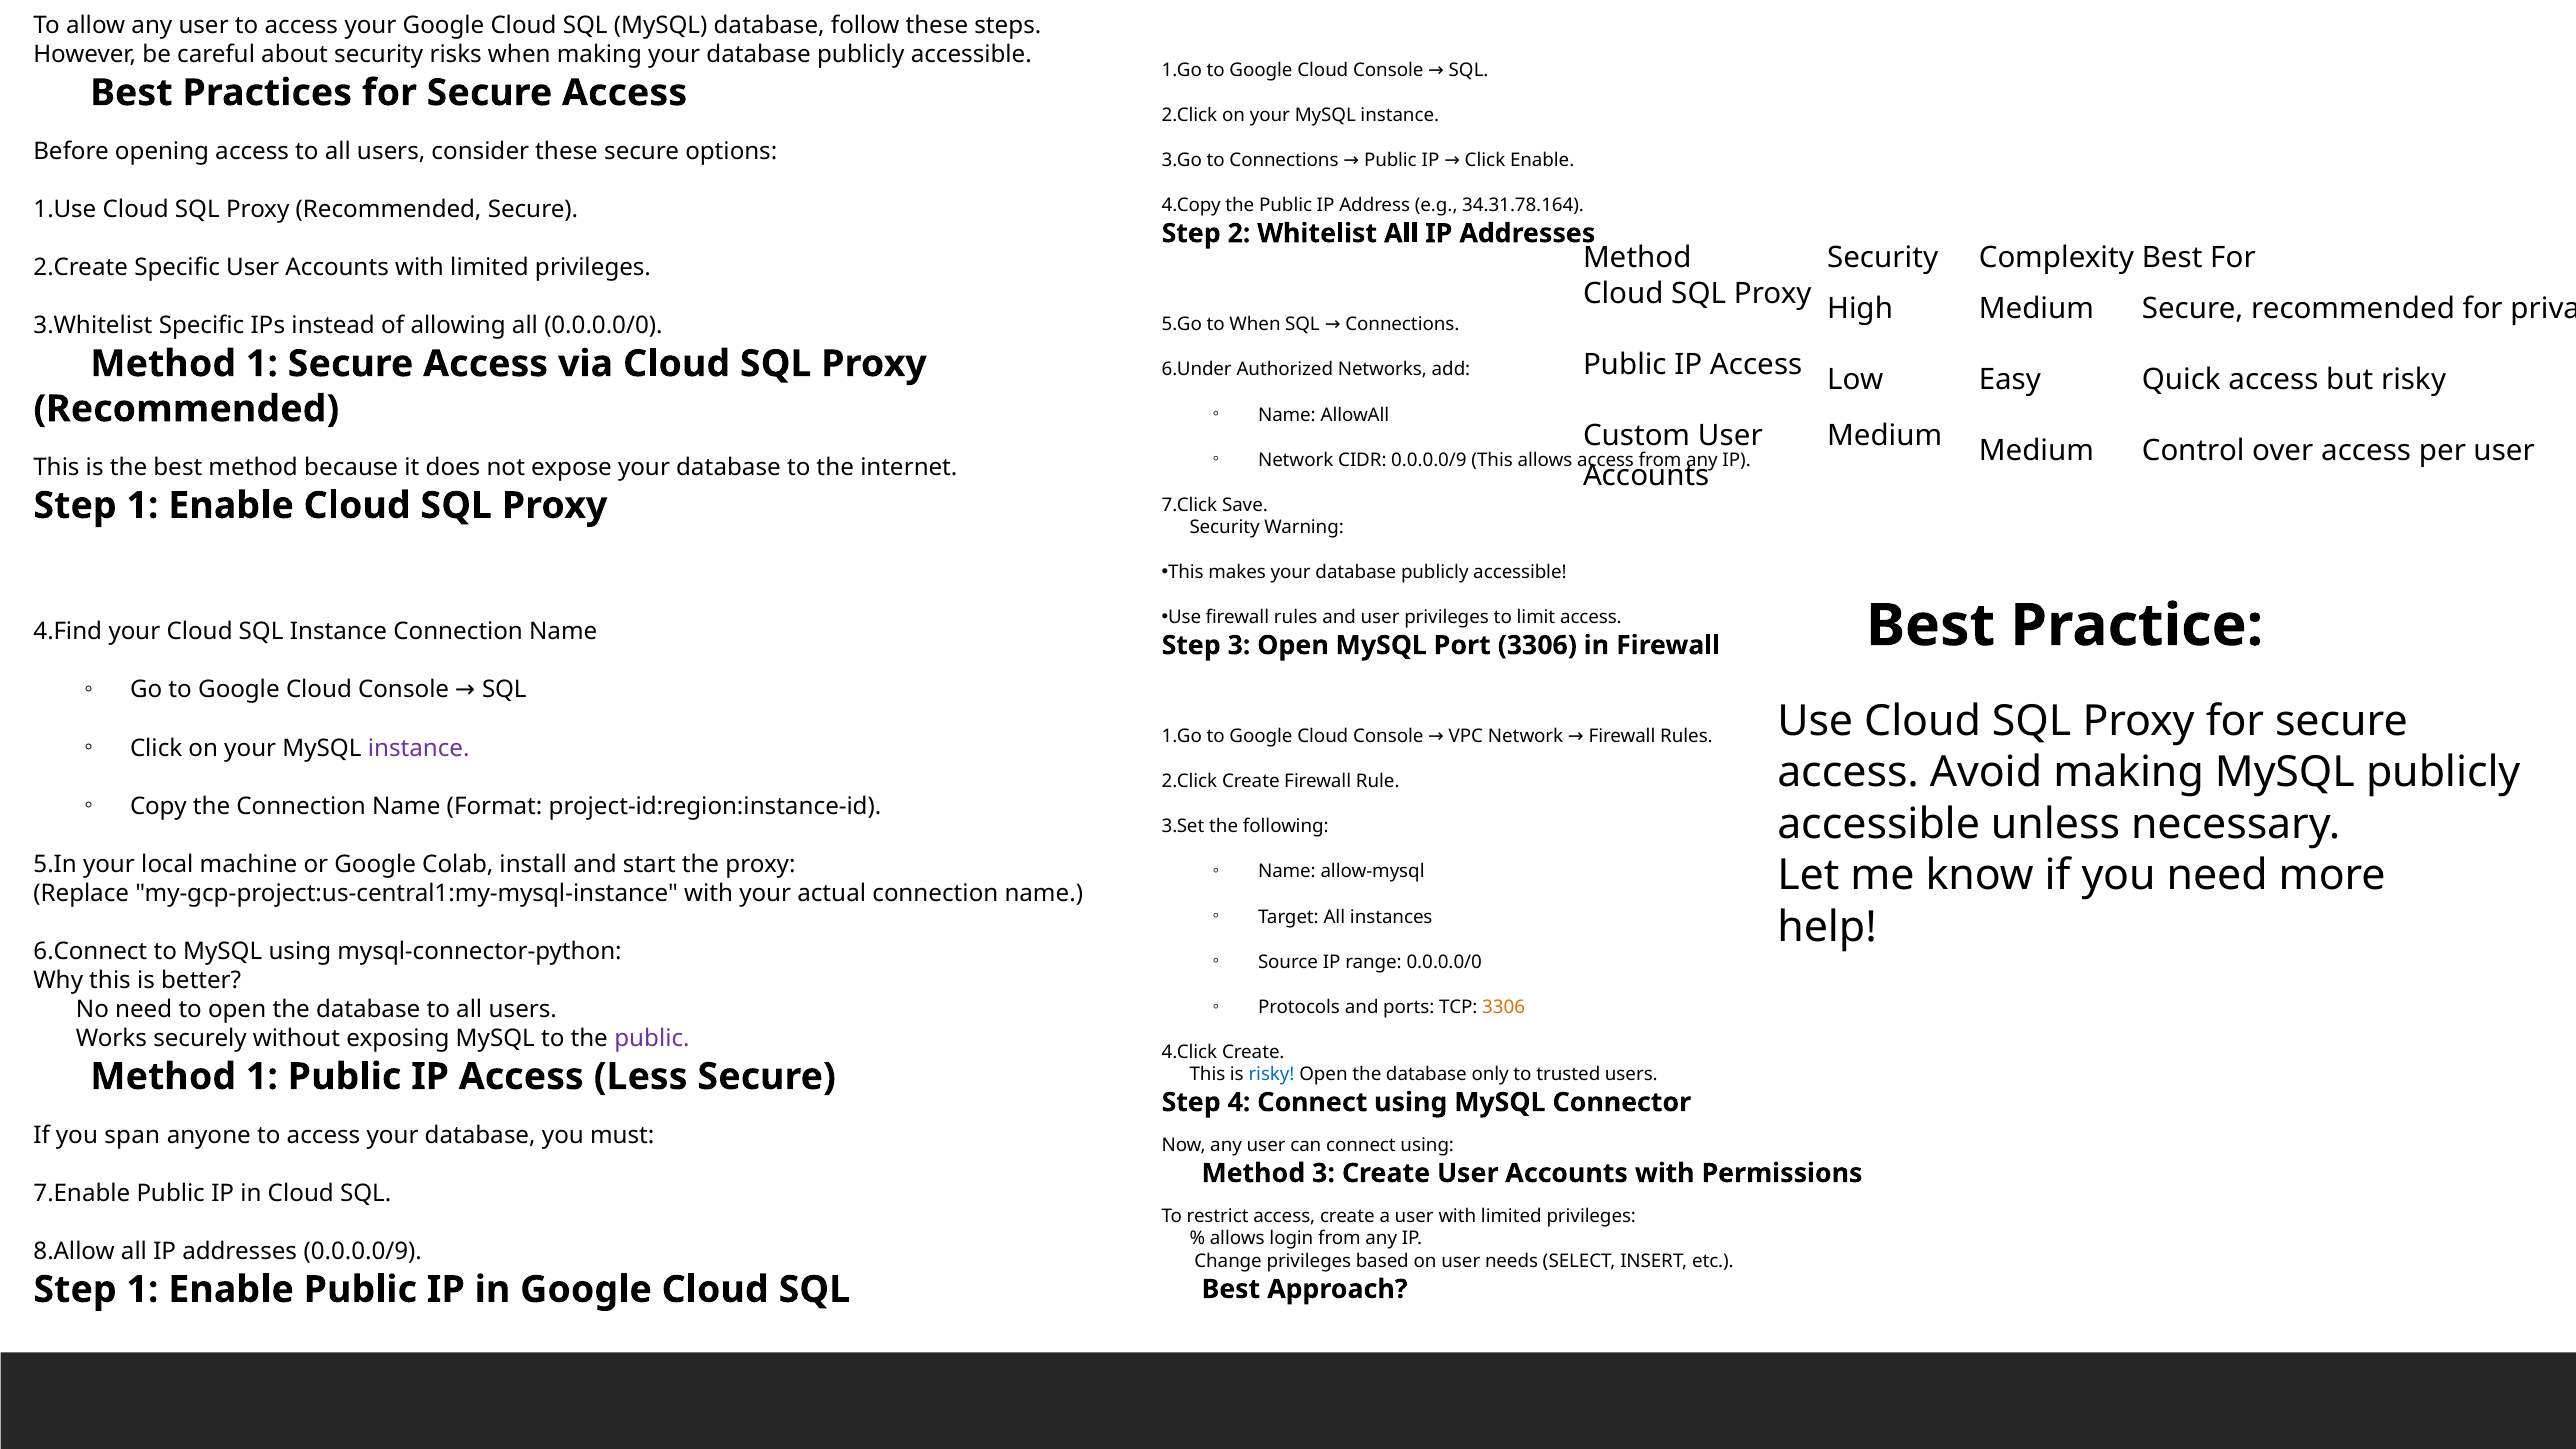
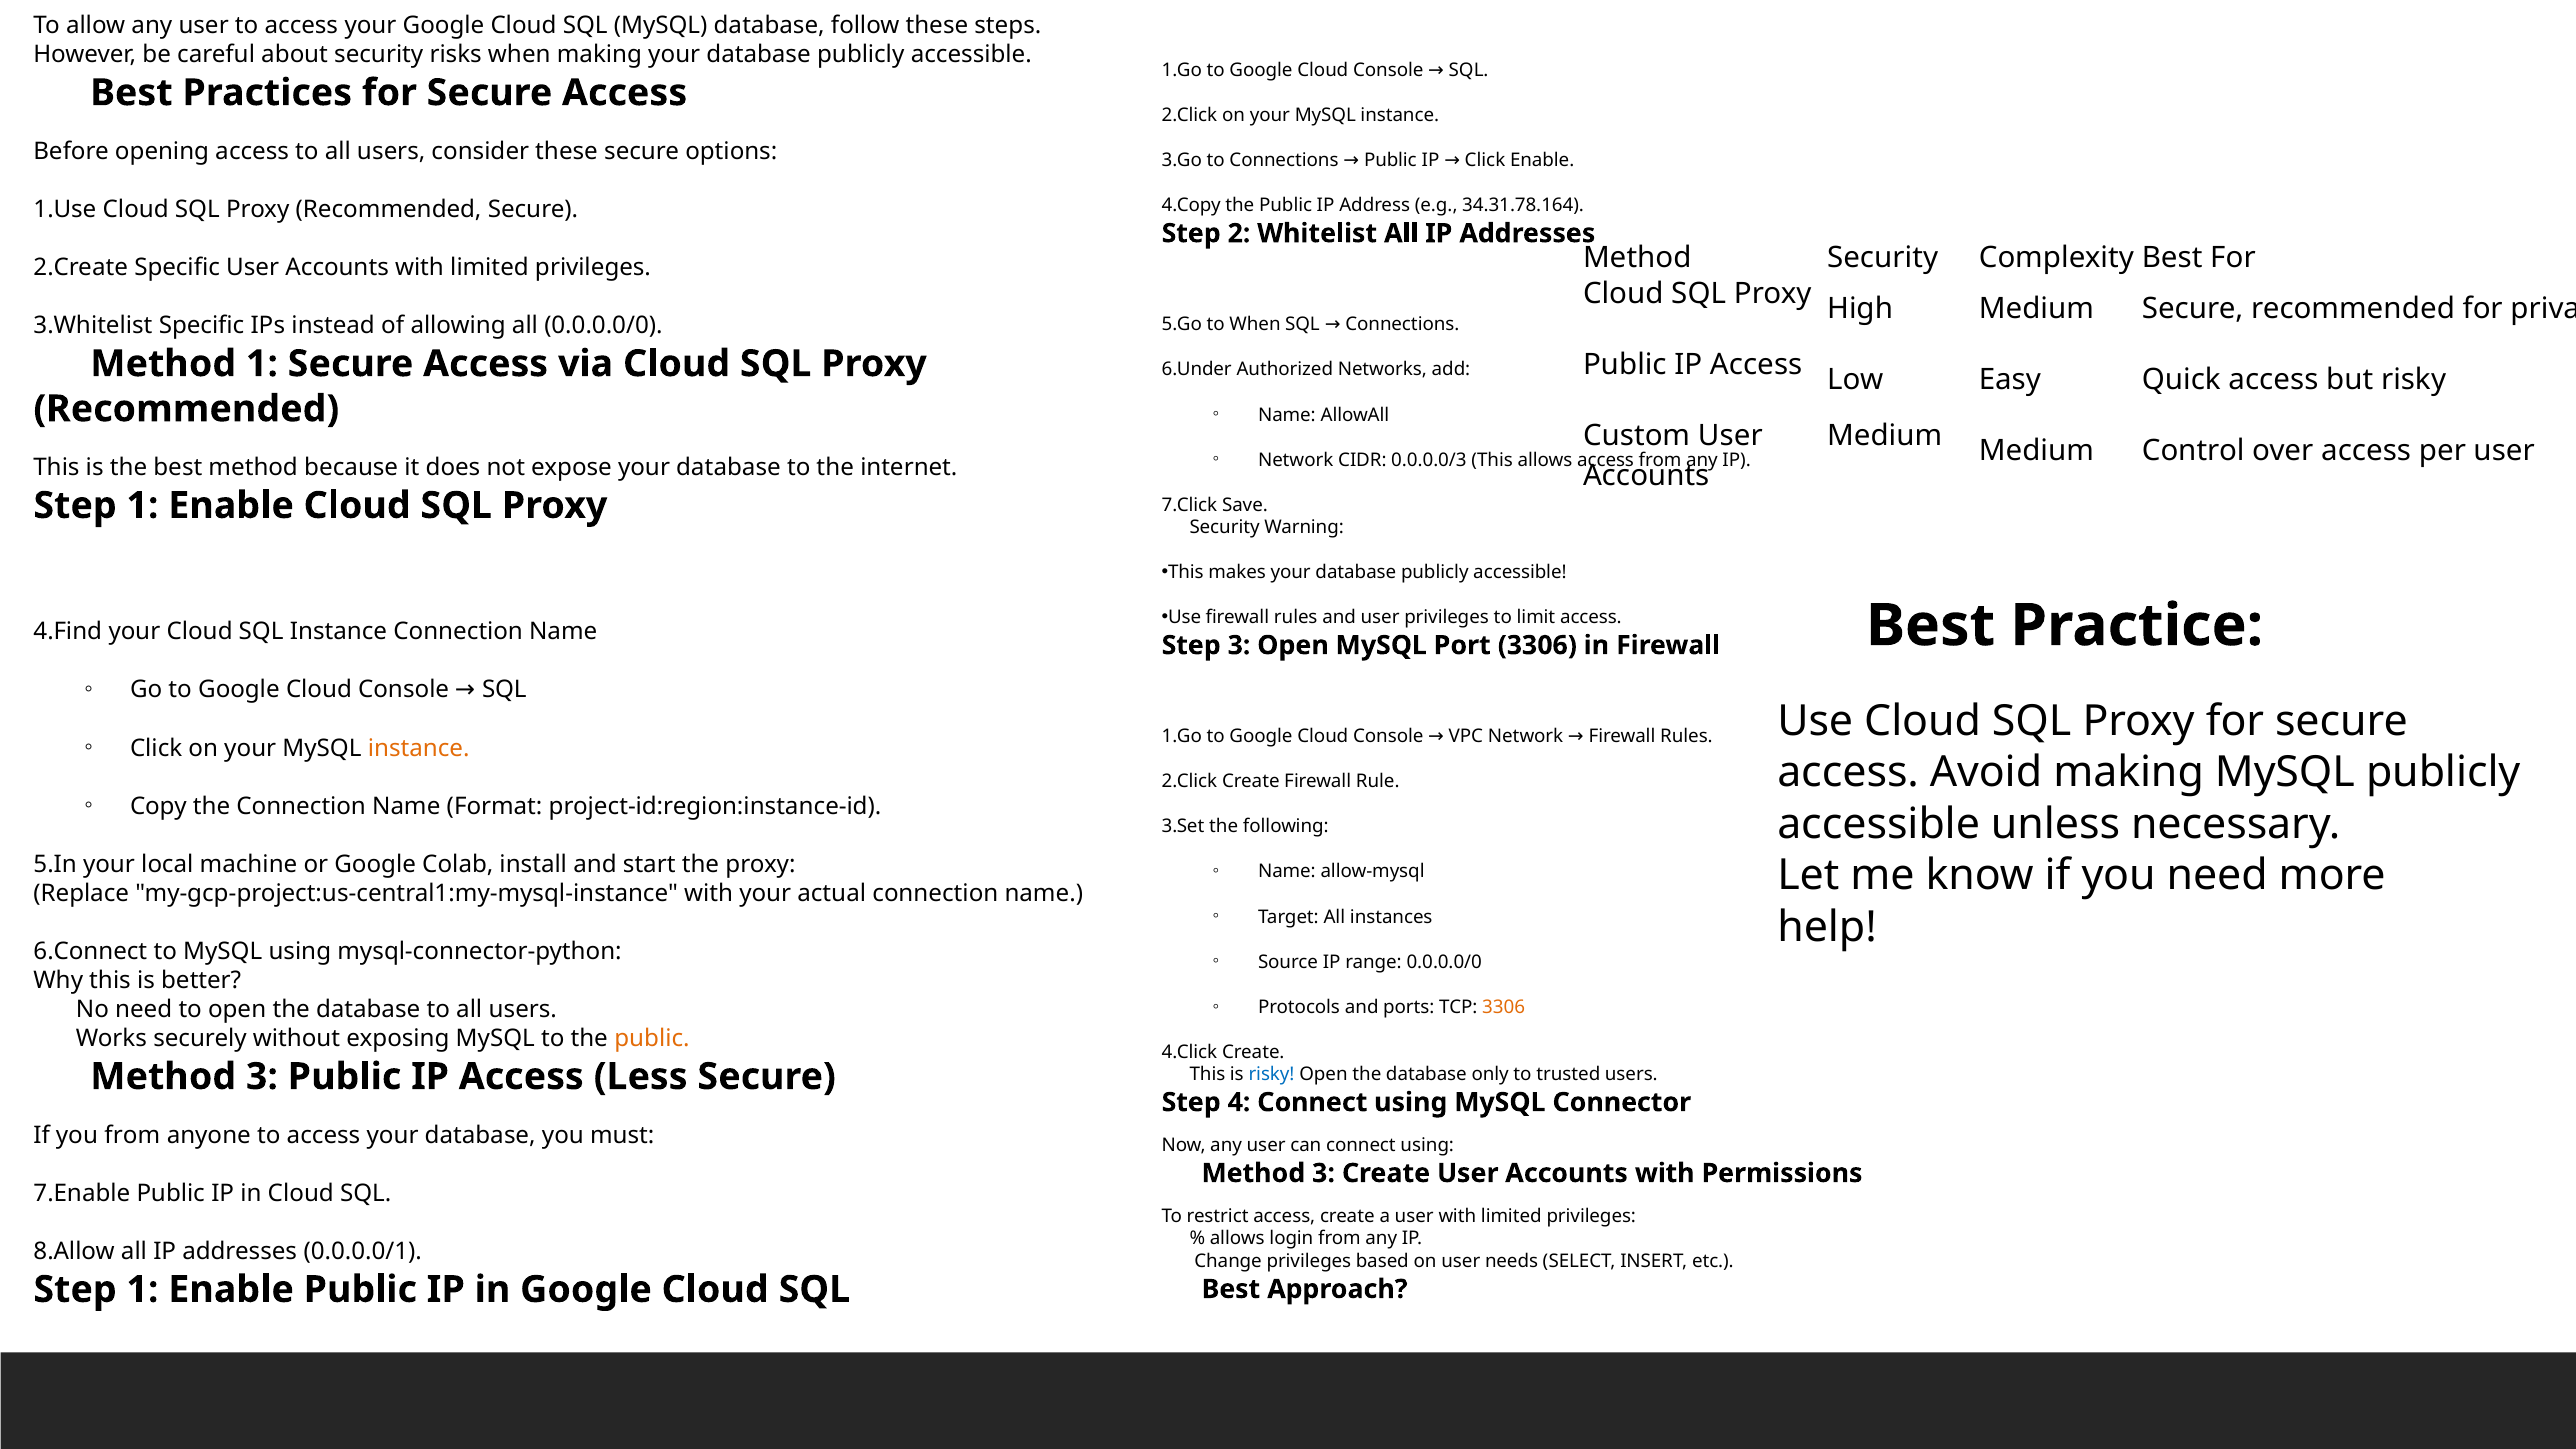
CIDR 0.0.0.0/9: 0.0.0.0/9 -> 0.0.0.0/3
instance at (419, 748) colour: purple -> orange
public at (652, 1039) colour: purple -> orange
1 at (262, 1077): 1 -> 3
you span: span -> from
addresses 0.0.0.0/9: 0.0.0.0/9 -> 0.0.0.0/1
